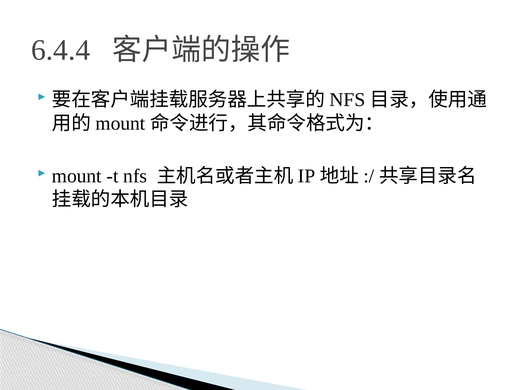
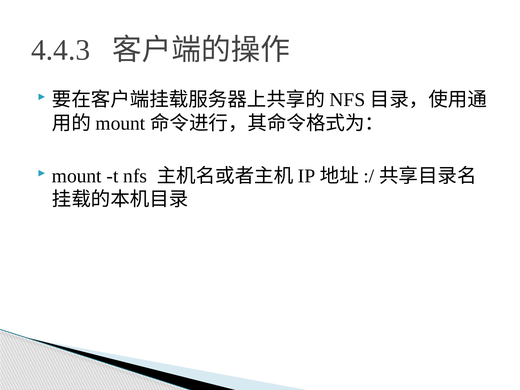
6.4.4: 6.4.4 -> 4.4.3
